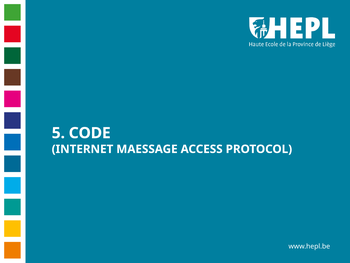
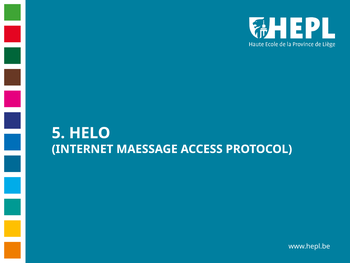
CODE: CODE -> HELO
